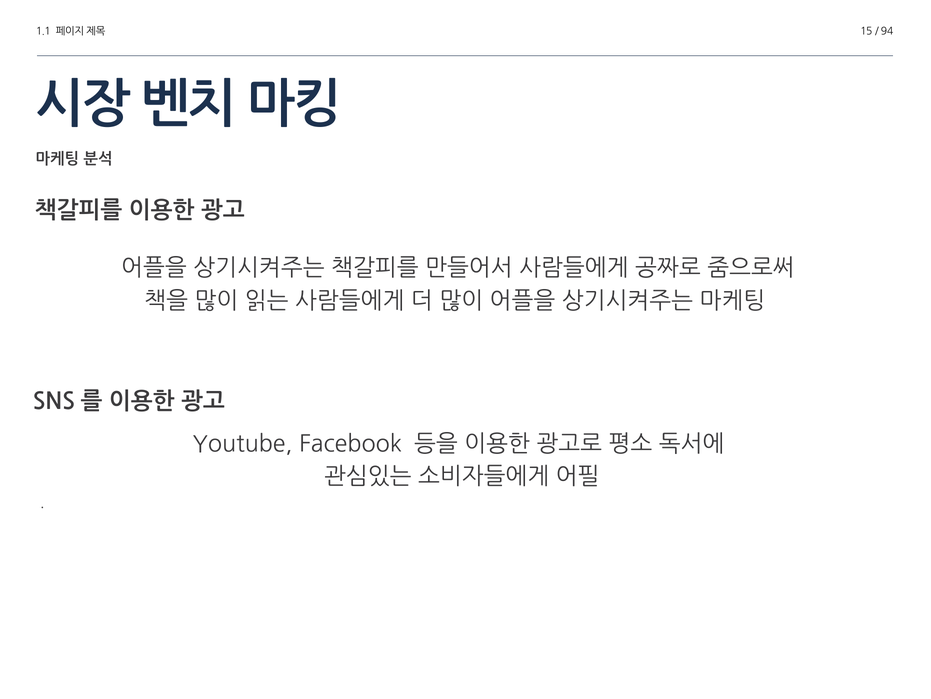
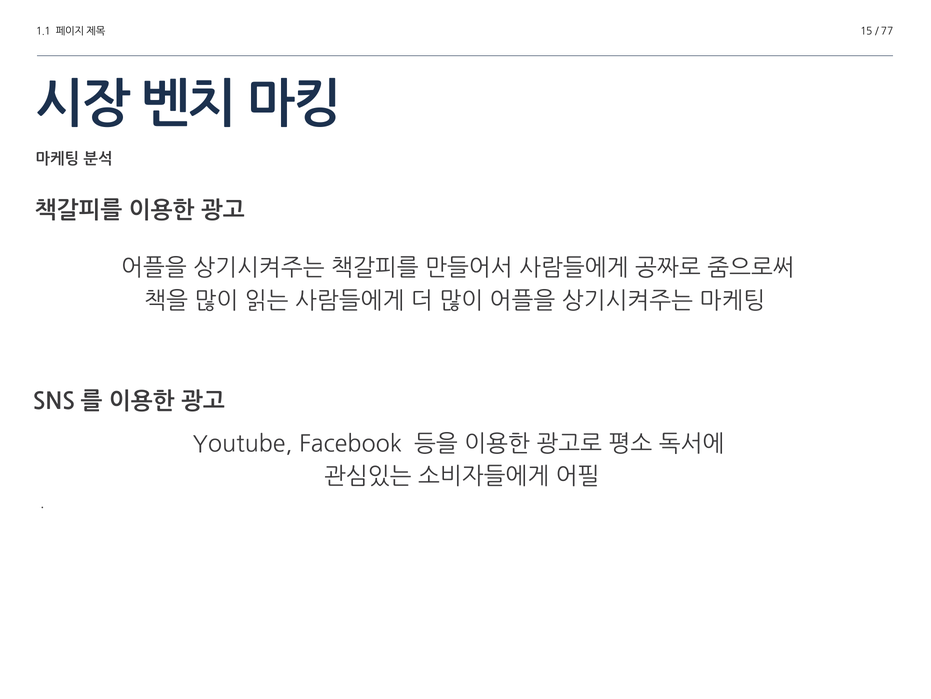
94: 94 -> 77
